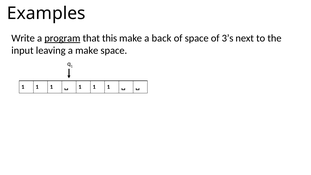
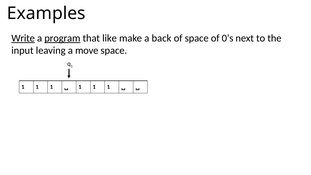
Write underline: none -> present
this: this -> like
3’s: 3’s -> 0’s
a make: make -> move
